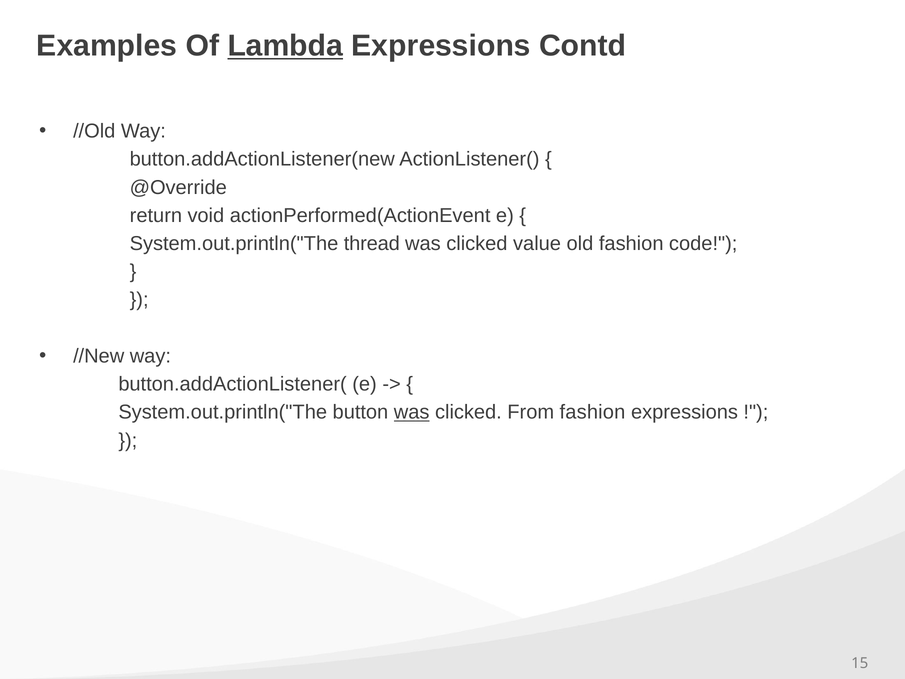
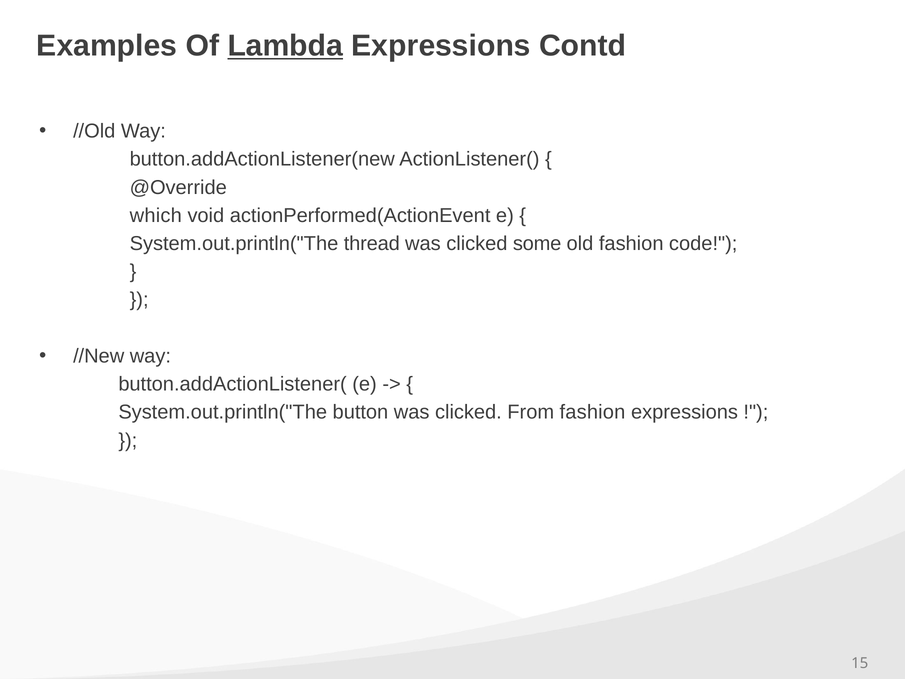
return: return -> which
value: value -> some
was at (412, 412) underline: present -> none
